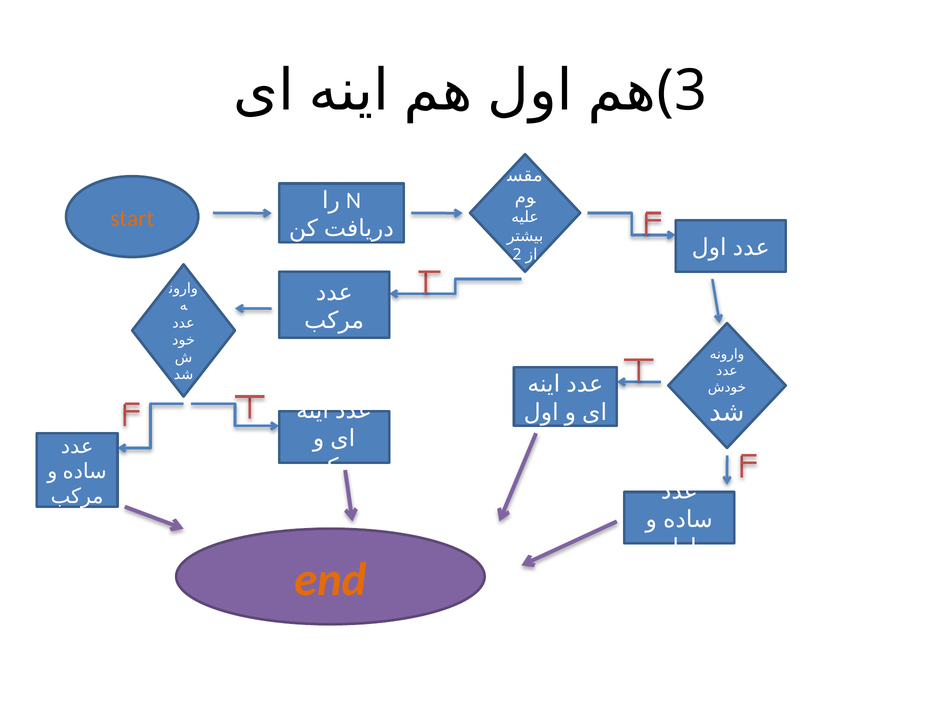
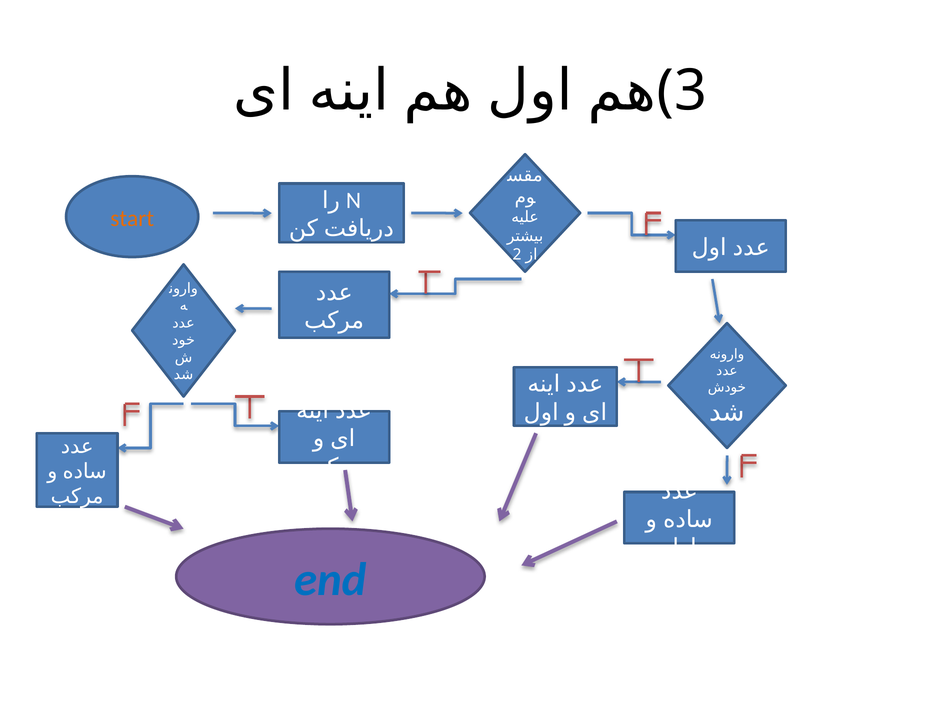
end colour: orange -> blue
